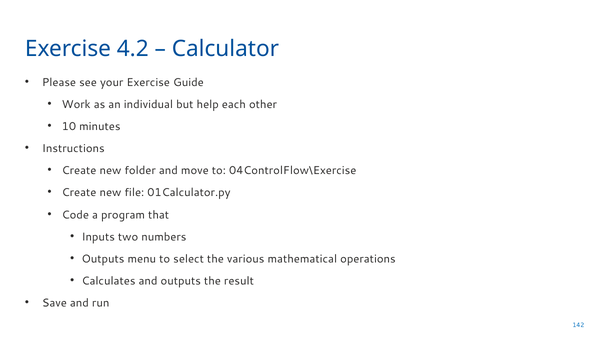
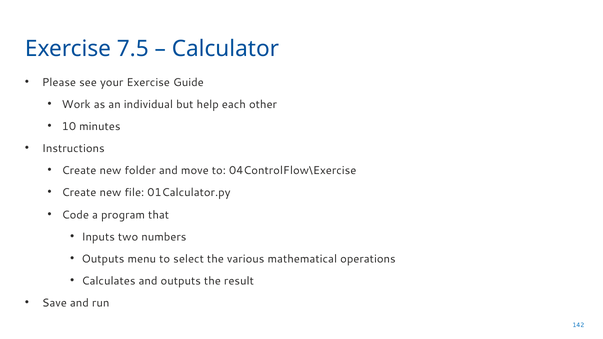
4.2: 4.2 -> 7.5
